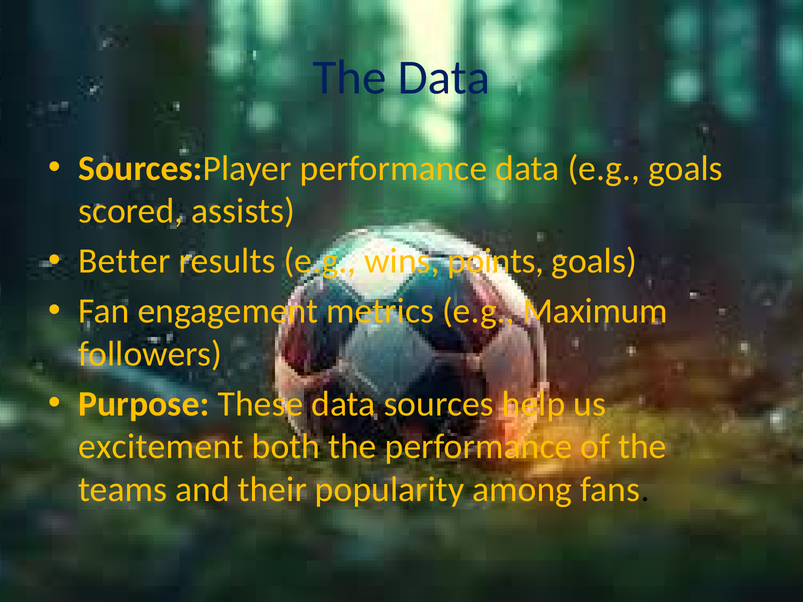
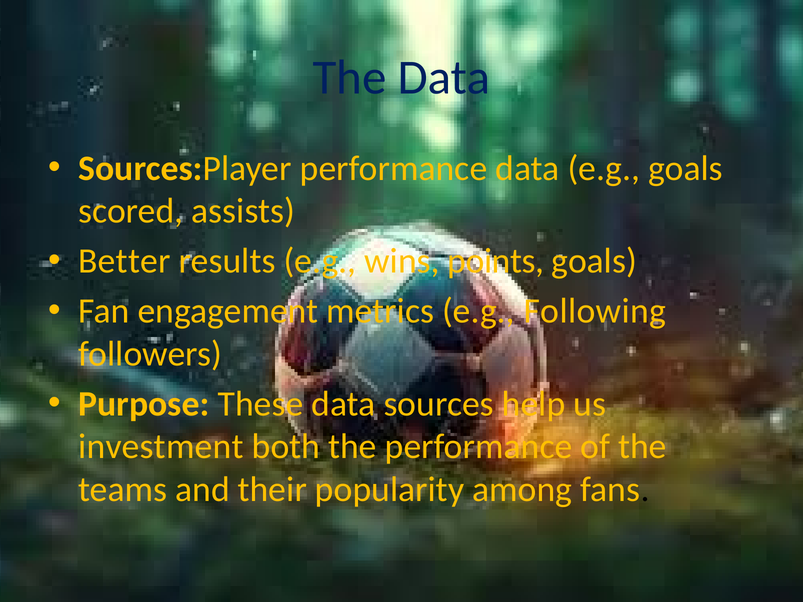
Maximum: Maximum -> Following
excitement: excitement -> investment
